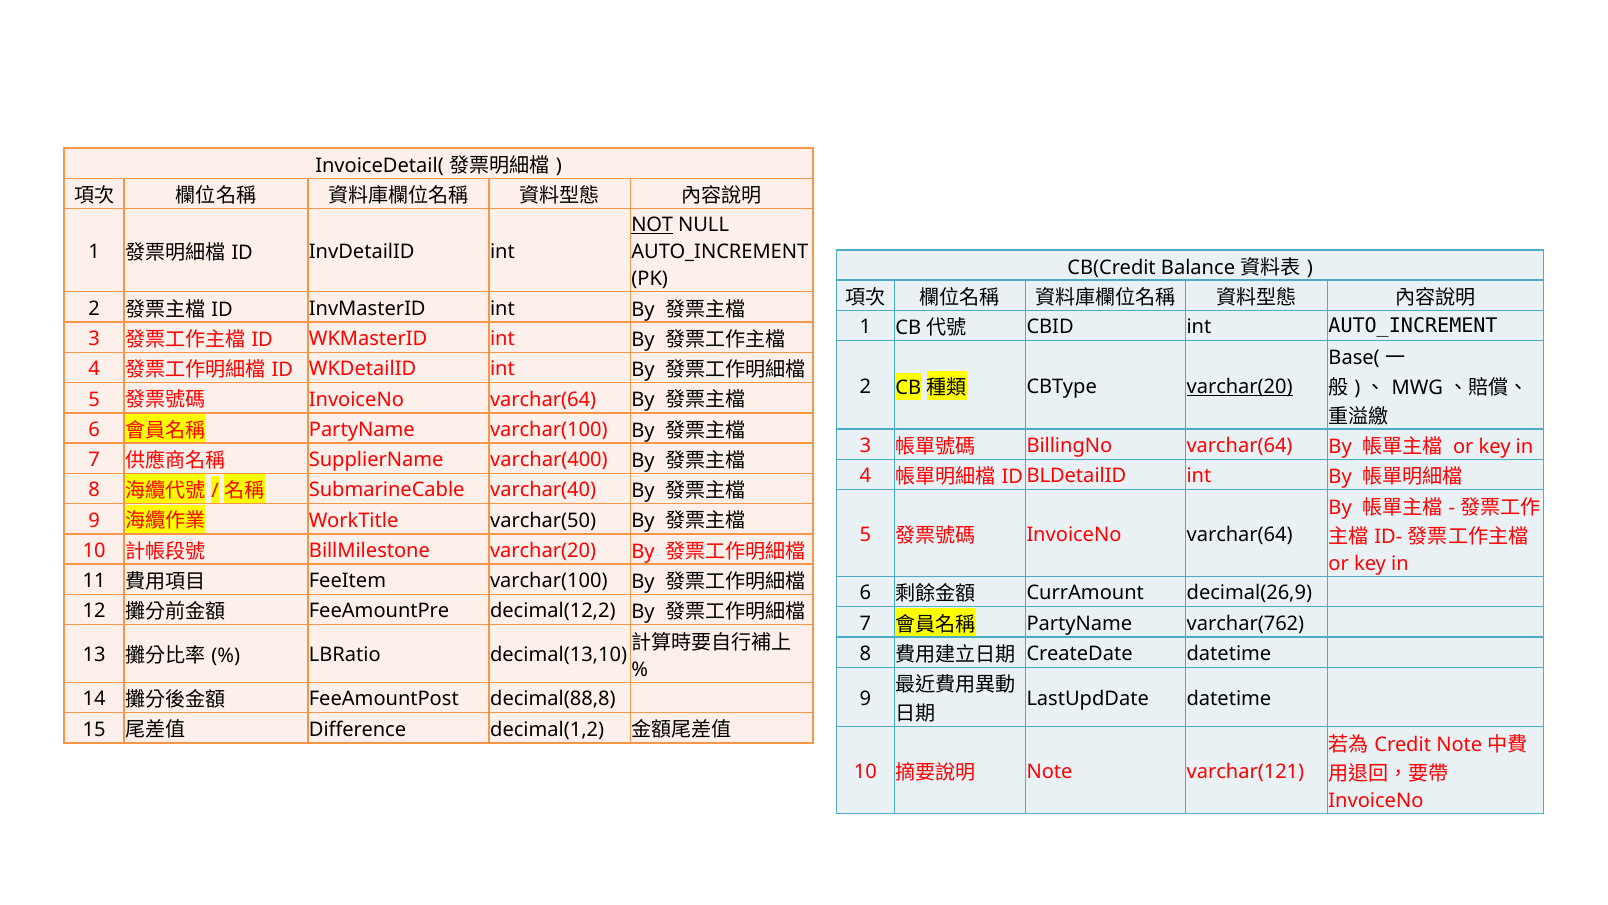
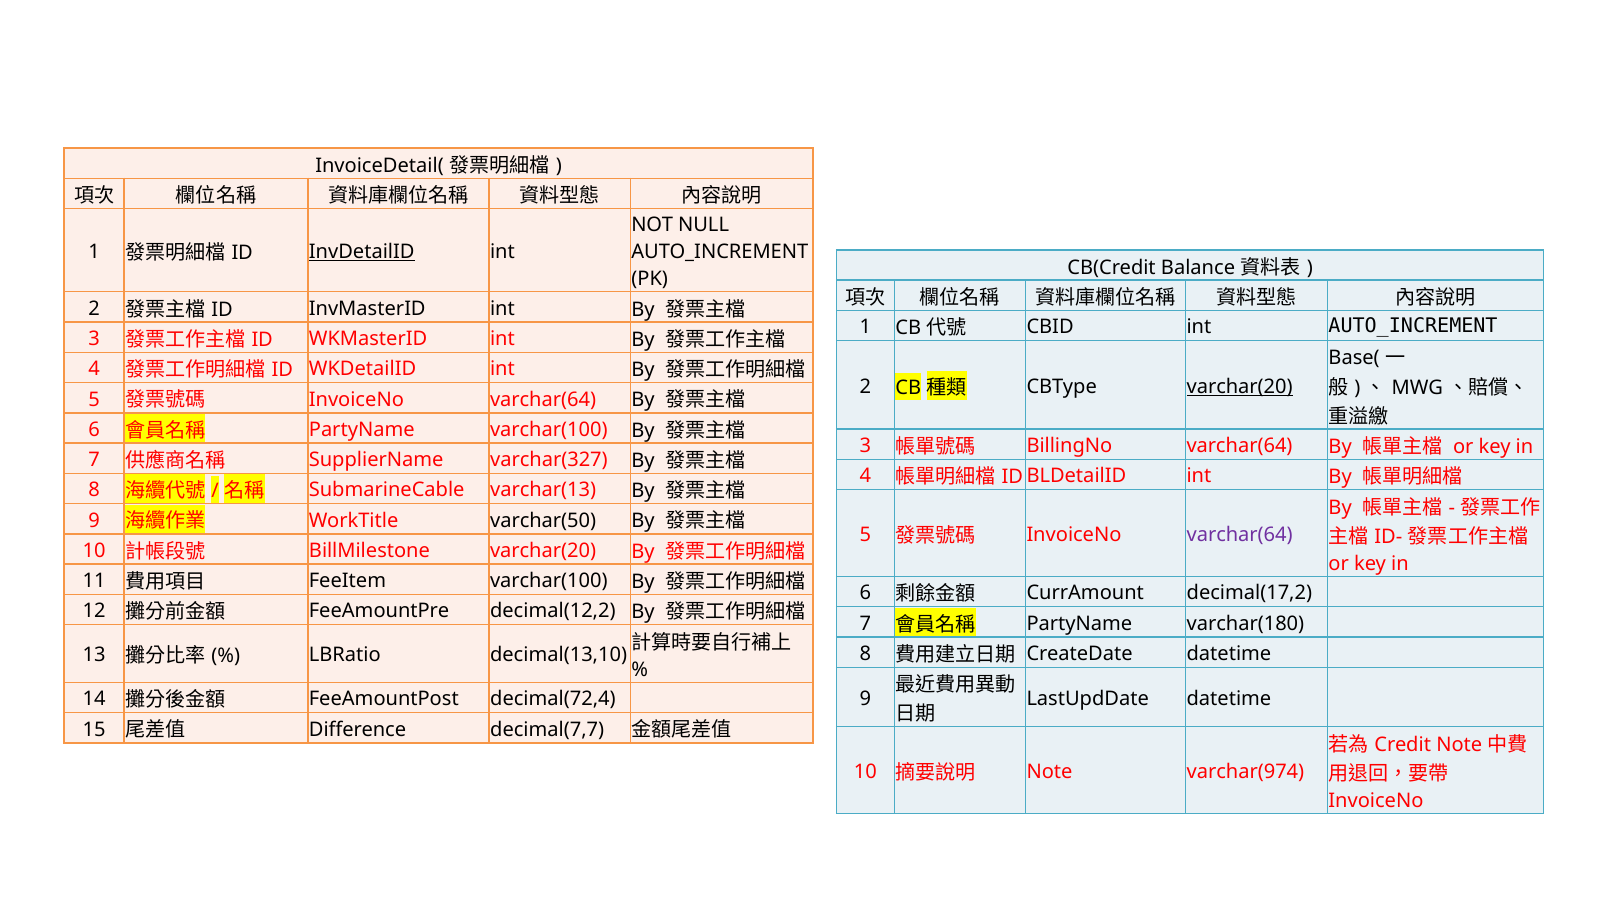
NOT underline: present -> none
InvDetailID underline: none -> present
varchar(400: varchar(400 -> varchar(327
varchar(40: varchar(40 -> varchar(13
varchar(64 at (1240, 535) colour: black -> purple
decimal(26,9: decimal(26,9 -> decimal(17,2
varchar(762: varchar(762 -> varchar(180
decimal(88,8: decimal(88,8 -> decimal(72,4
decimal(1,2: decimal(1,2 -> decimal(7,7
varchar(121: varchar(121 -> varchar(974
